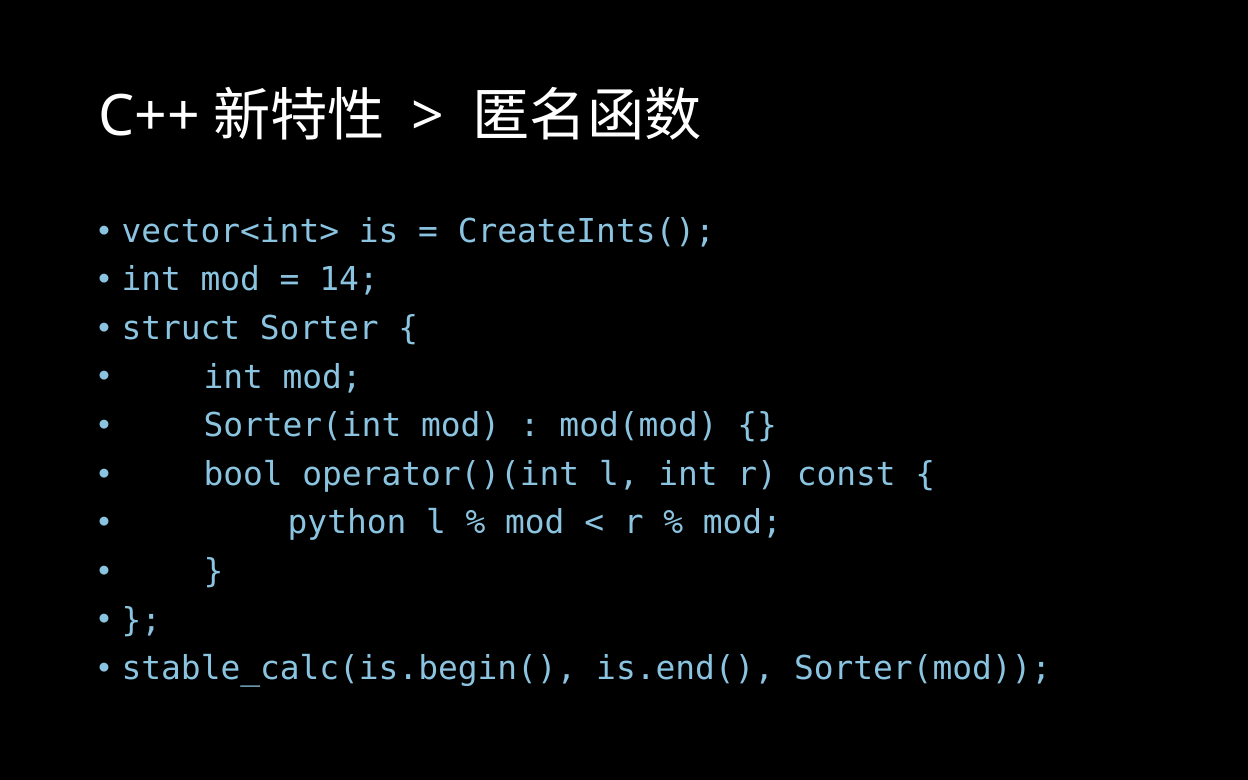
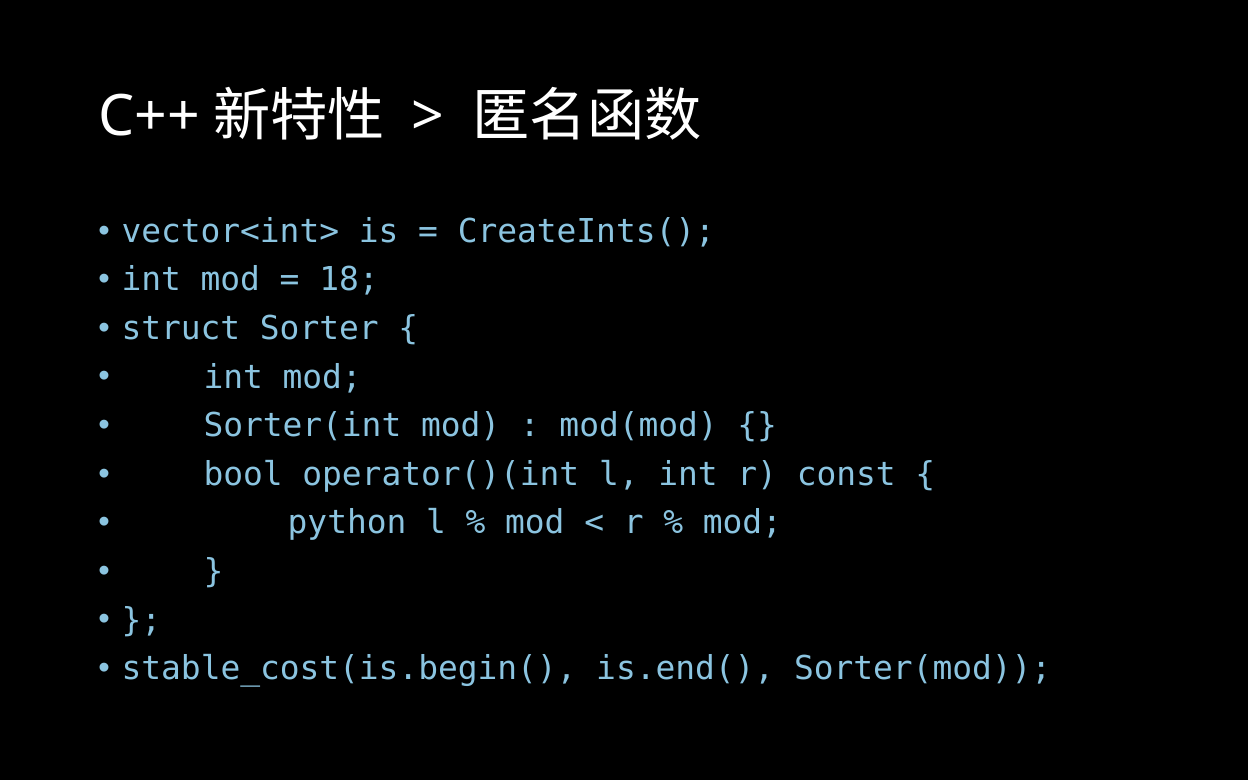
14: 14 -> 18
stable_calc(is.begin(: stable_calc(is.begin( -> stable_cost(is.begin(
